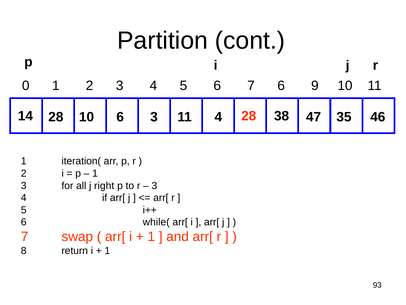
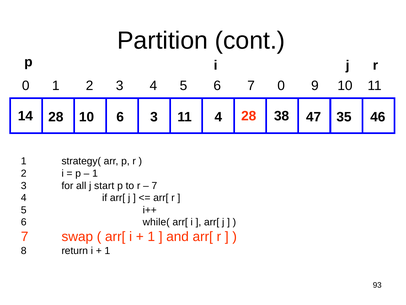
7 6: 6 -> 0
iteration(: iteration( -> strategy(
right: right -> start
3 at (154, 185): 3 -> 7
